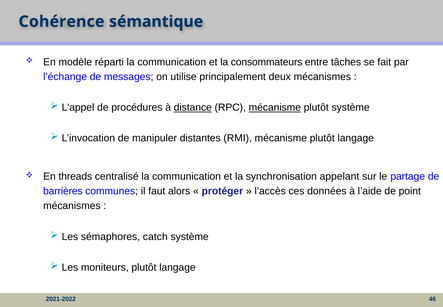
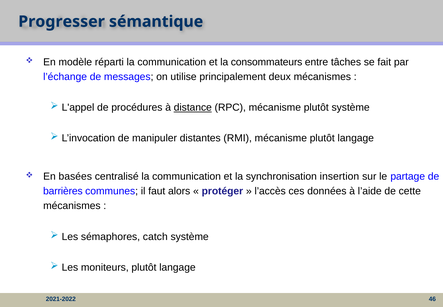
Cohérence: Cohérence -> Progresser
mécanisme at (275, 107) underline: present -> none
threads: threads -> basées
appelant: appelant -> insertion
point: point -> cette
